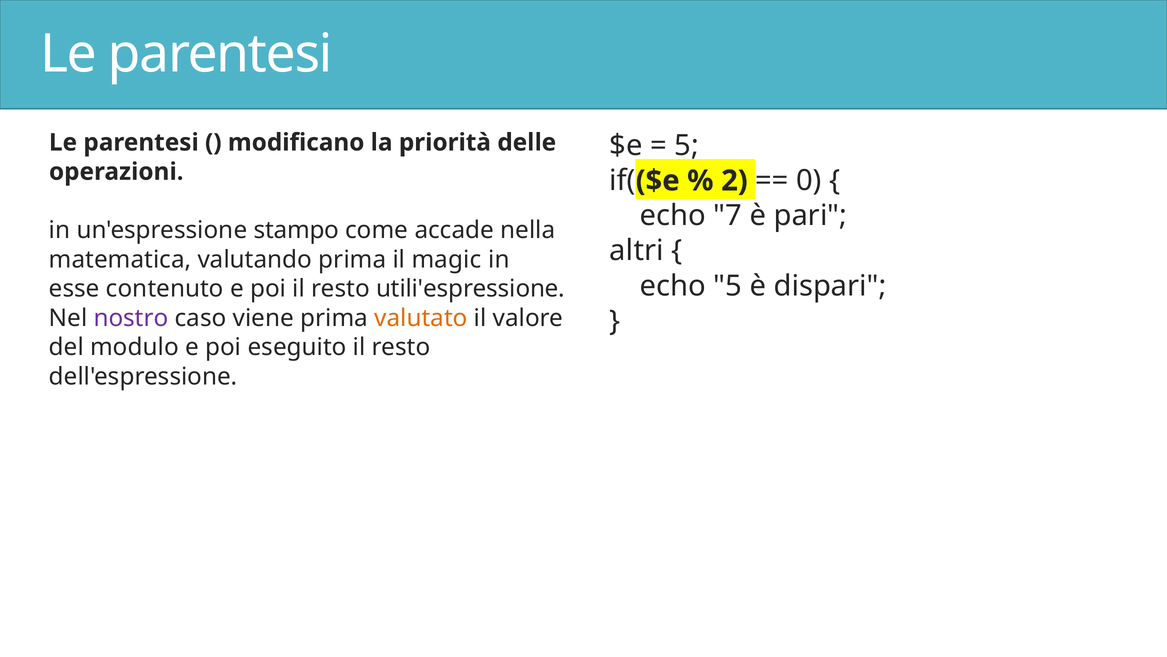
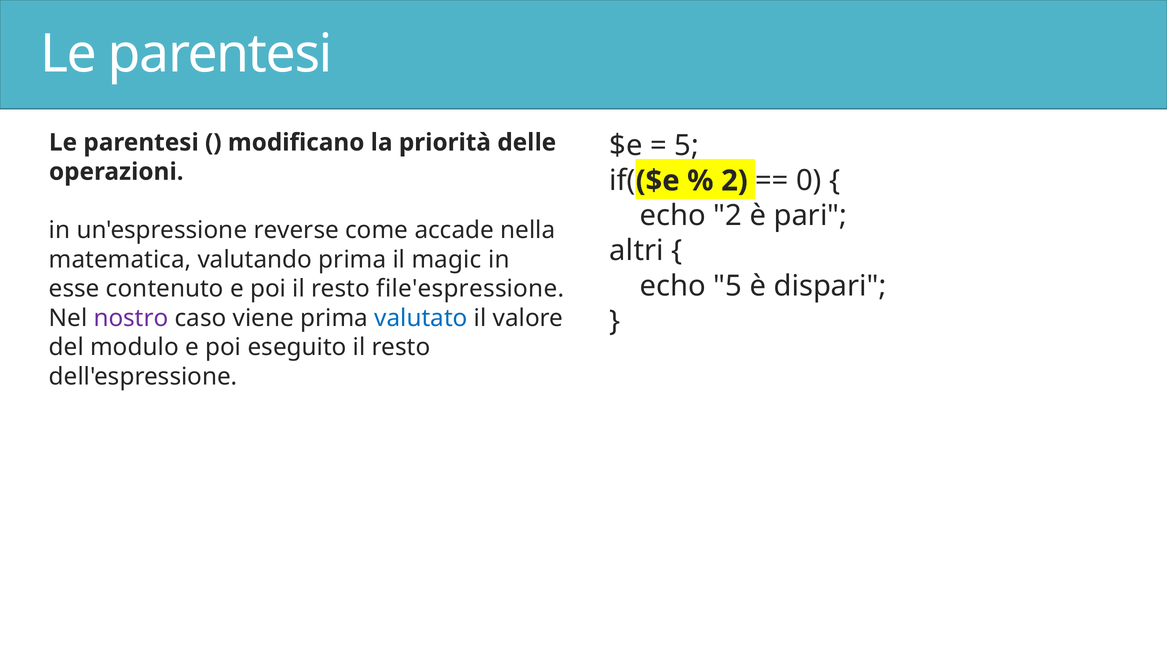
echo 7: 7 -> 2
stampo: stampo -> reverse
utili'espressione: utili'espressione -> file'espressione
valutato colour: orange -> blue
